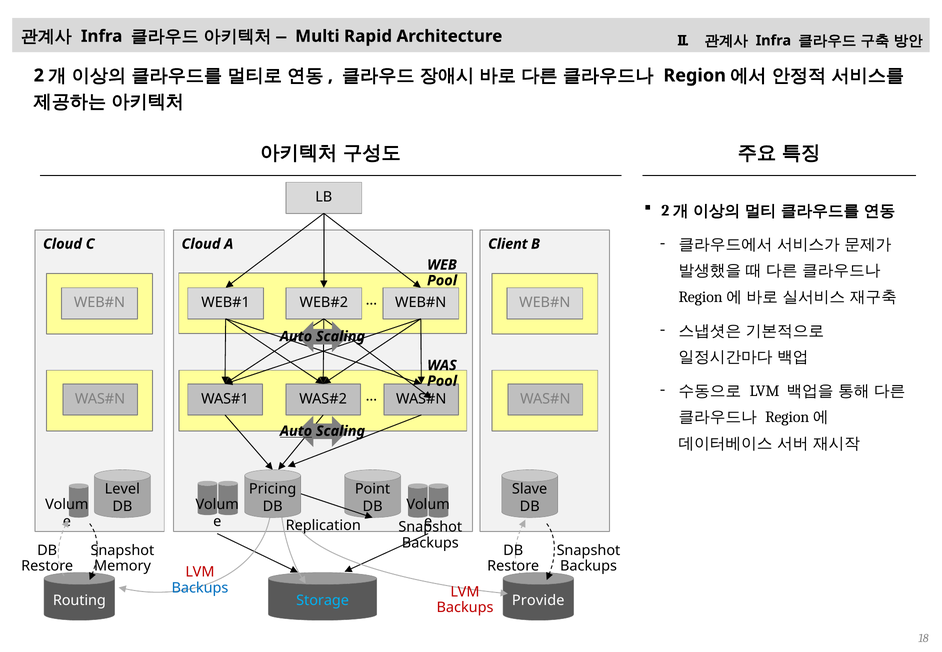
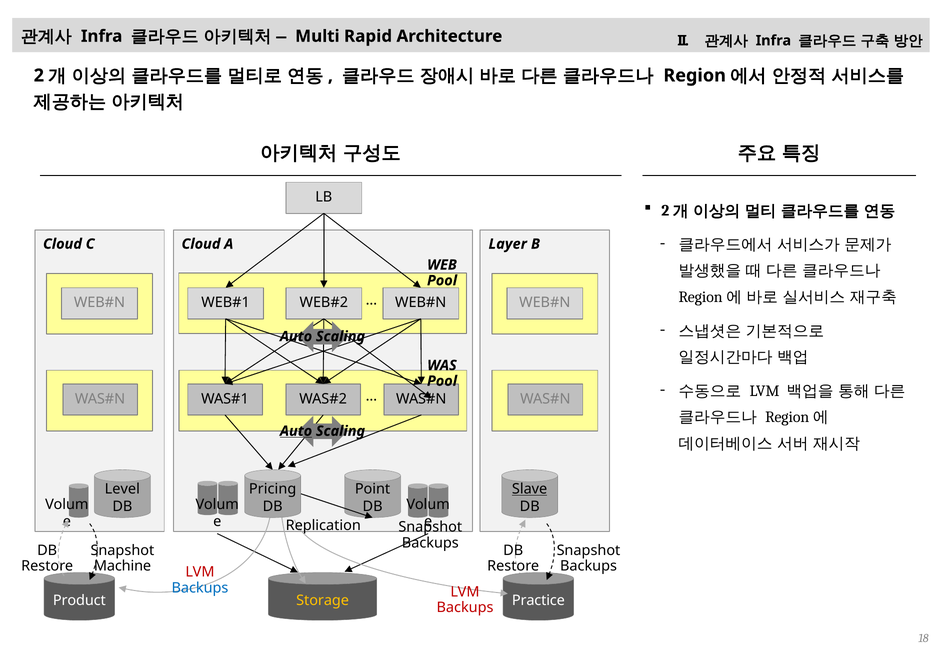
Client: Client -> Layer
Slave underline: none -> present
Memory: Memory -> Machine
Routing: Routing -> Product
Storage colour: light blue -> yellow
Provide: Provide -> Practice
